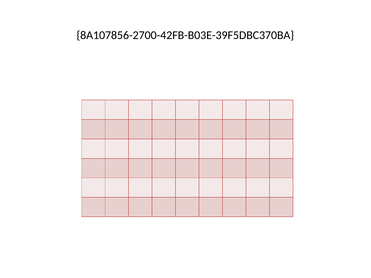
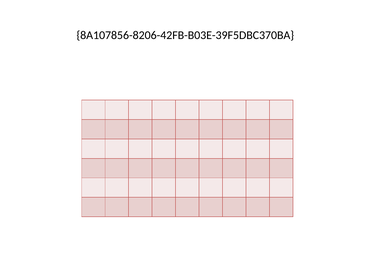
8A107856-2700-42FB-B03E-39F5DBC370BA: 8A107856-2700-42FB-B03E-39F5DBC370BA -> 8A107856-8206-42FB-B03E-39F5DBC370BA
